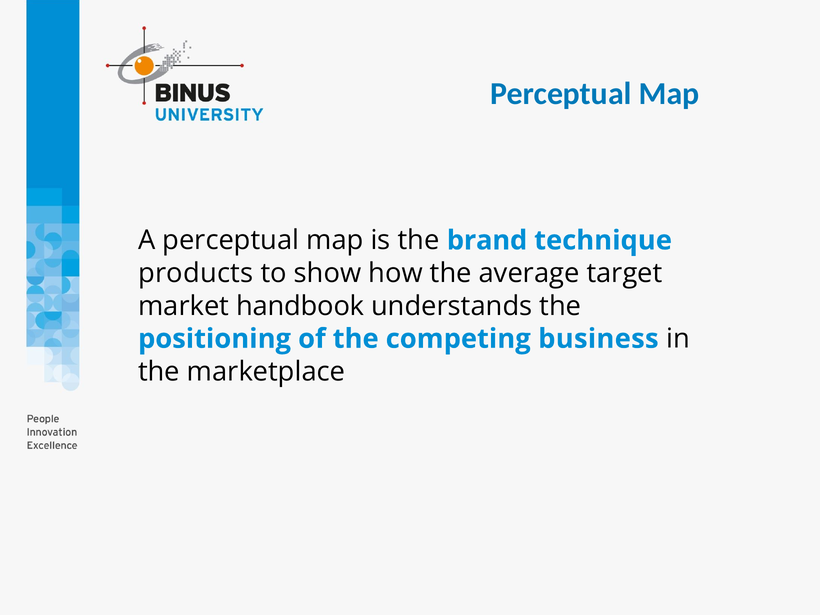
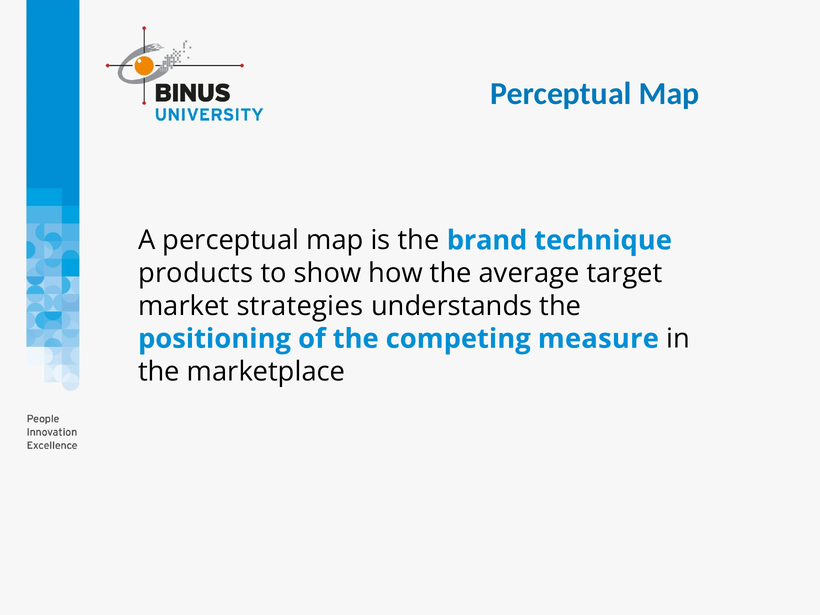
handbook: handbook -> strategies
business: business -> measure
